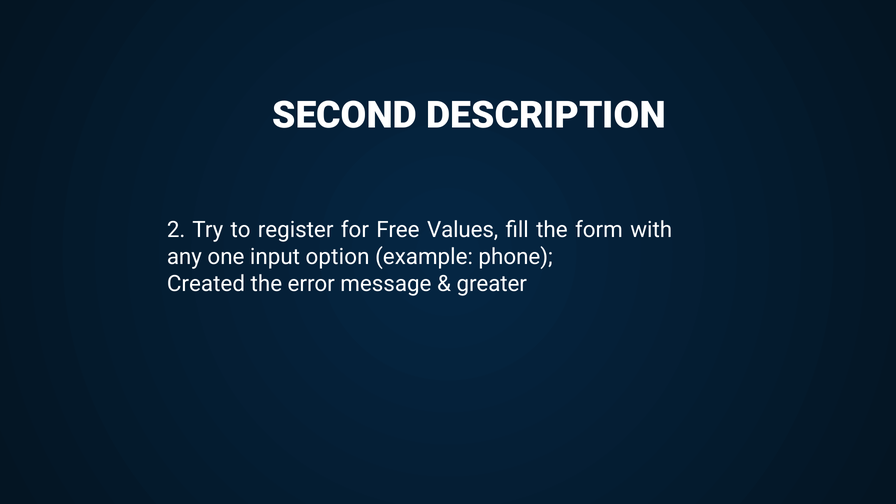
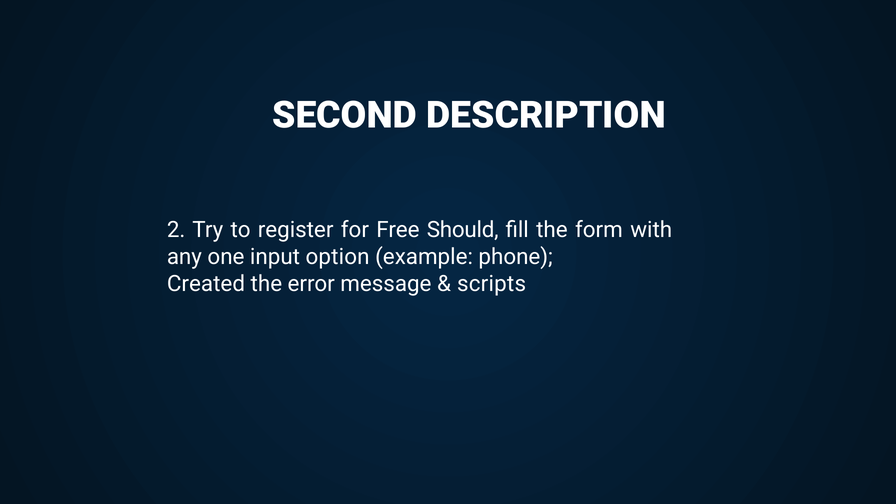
Values: Values -> Should
greater: greater -> scripts
